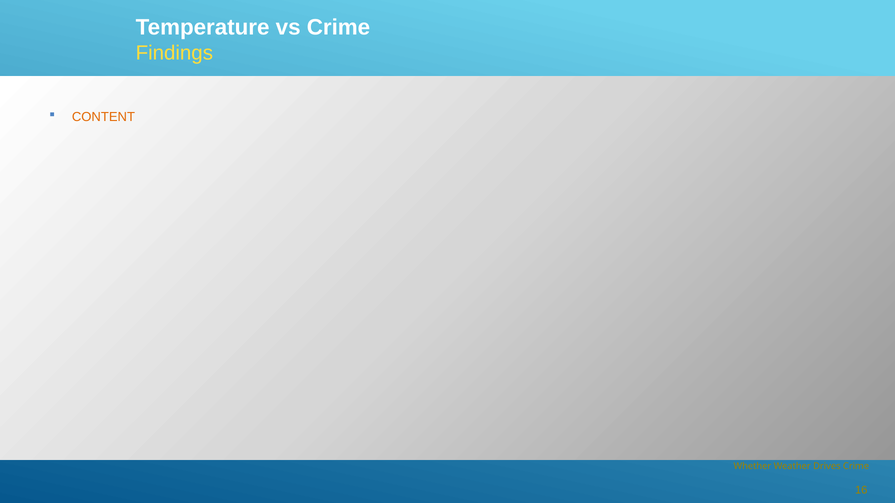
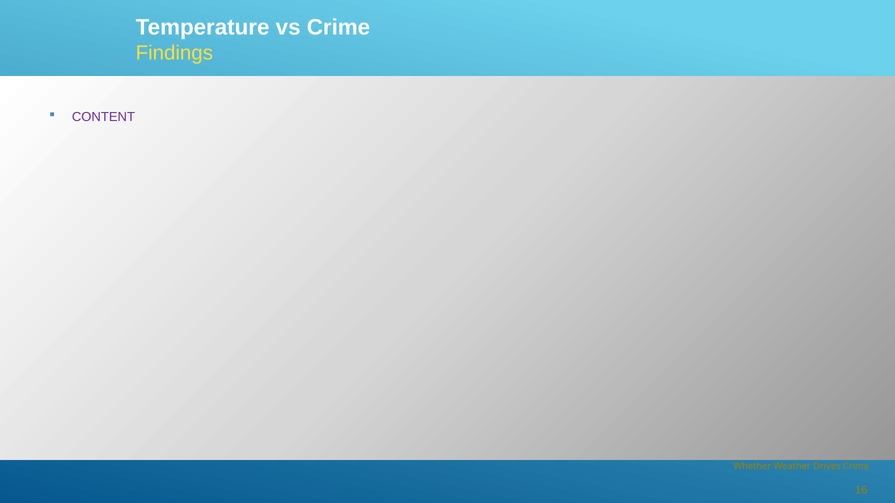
CONTENT colour: orange -> purple
